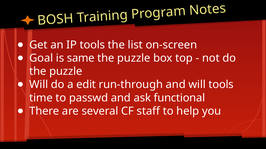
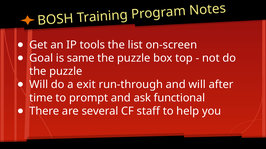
edit: edit -> exit
will tools: tools -> after
passwd: passwd -> prompt
